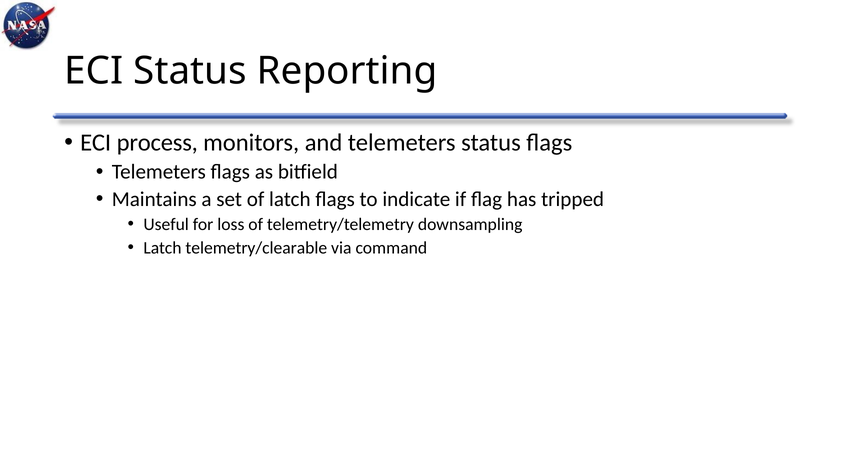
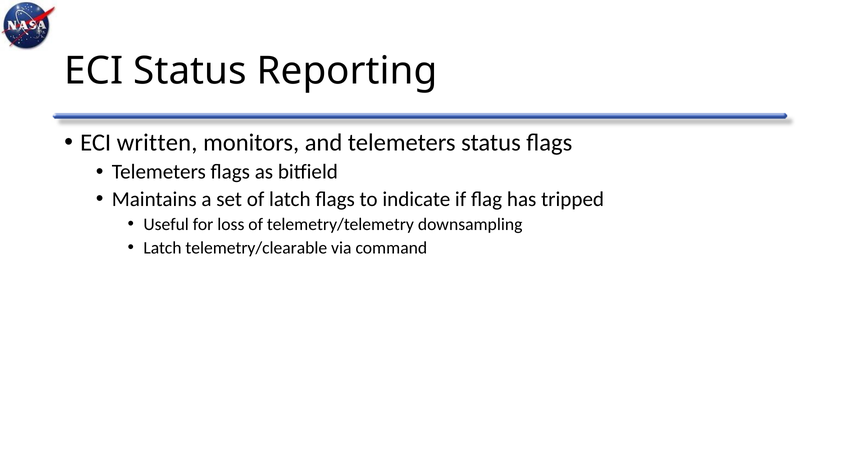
process: process -> written
